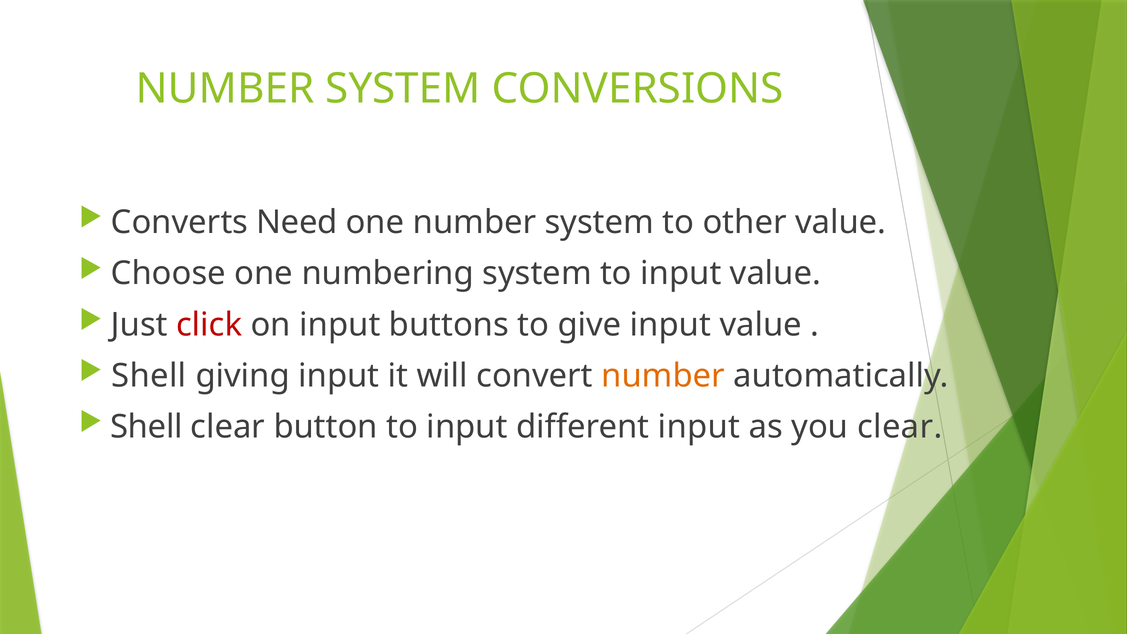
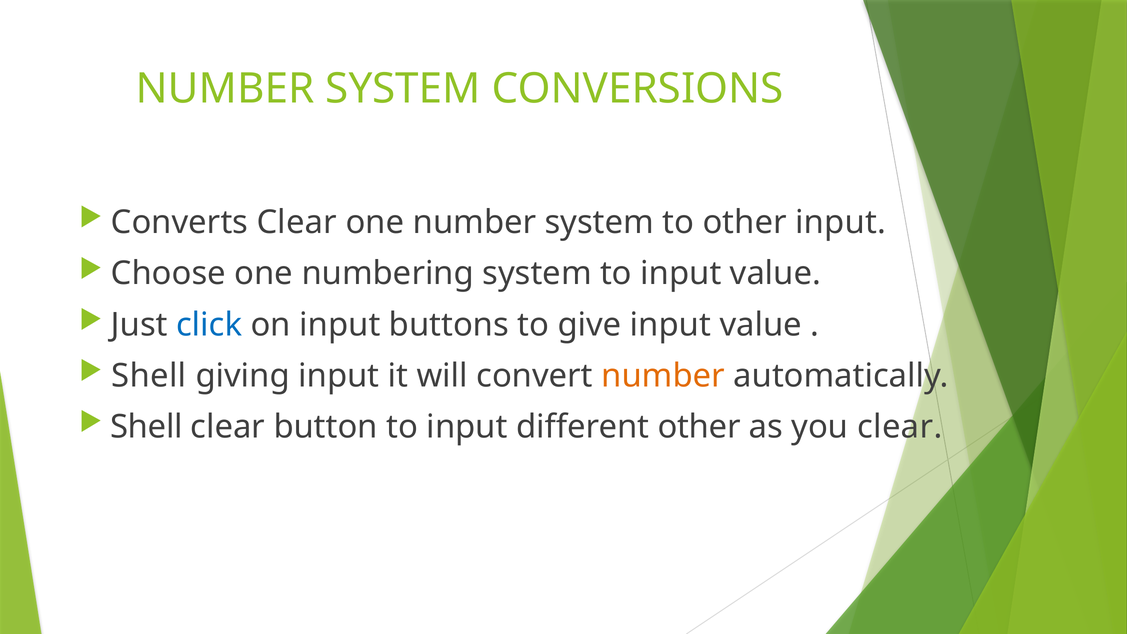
Converts Need: Need -> Clear
other value: value -> input
click colour: red -> blue
different input: input -> other
